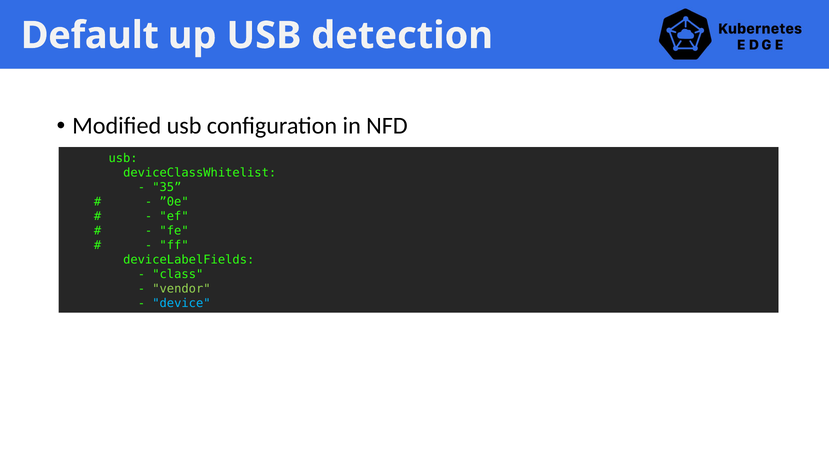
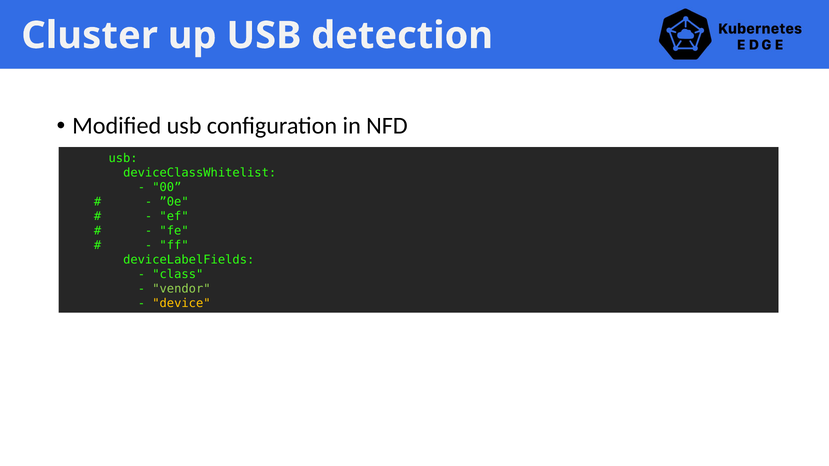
Default: Default -> Cluster
35: 35 -> 00
device colour: light blue -> yellow
